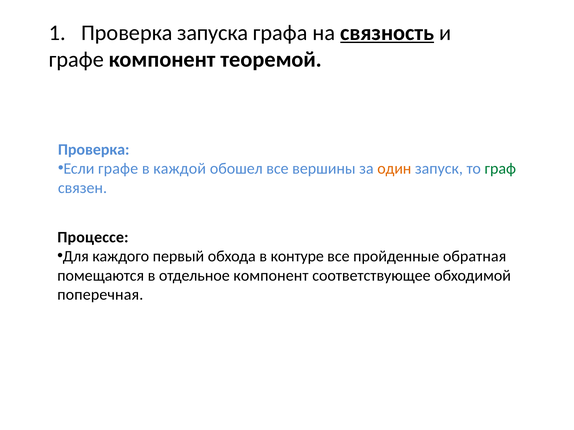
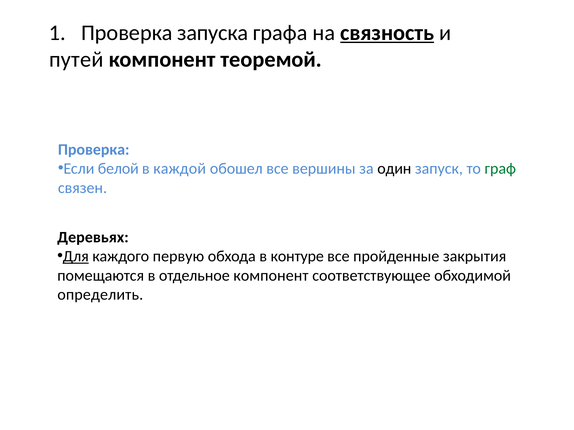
графе at (76, 60): графе -> путей
Если графе: графе -> белой
один colour: orange -> black
Процессе: Процессе -> Деревьях
Для underline: none -> present
первый: первый -> первую
обратная: обратная -> закрытия
поперечная: поперечная -> определить
